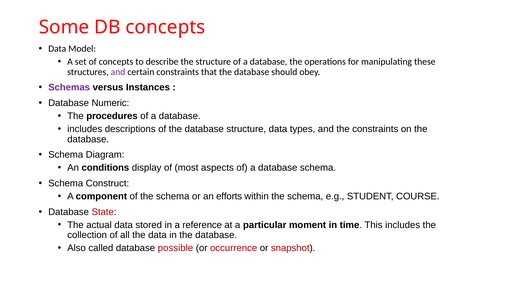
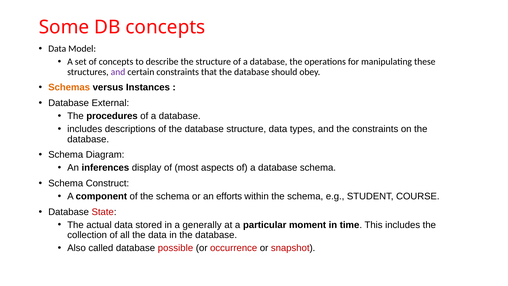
Schemas colour: purple -> orange
Numeric: Numeric -> External
conditions: conditions -> inferences
reference: reference -> generally
